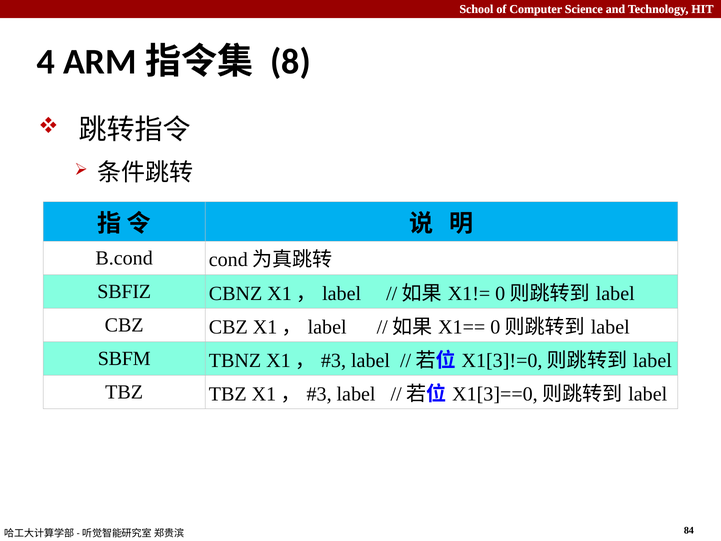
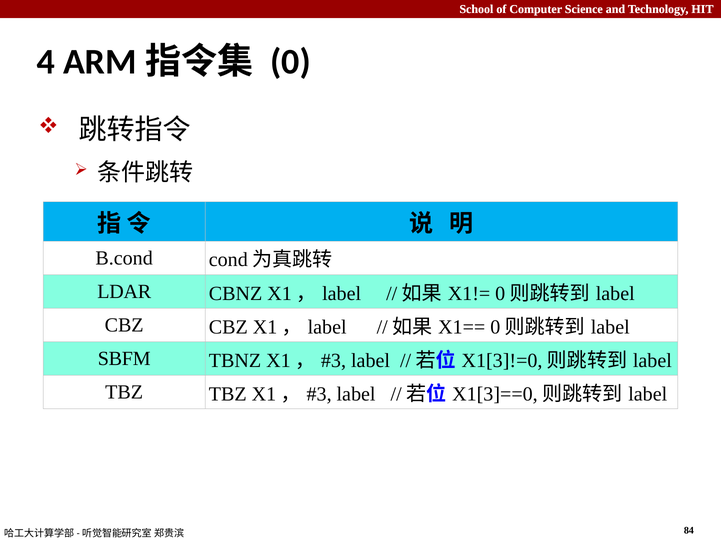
8: 8 -> 0
SBFIZ: SBFIZ -> LDAR
